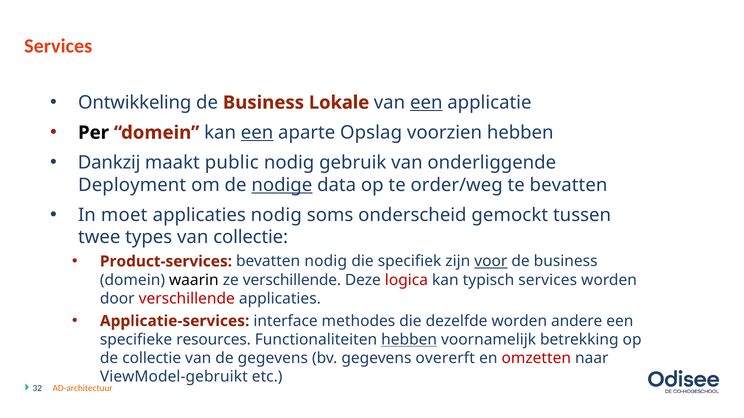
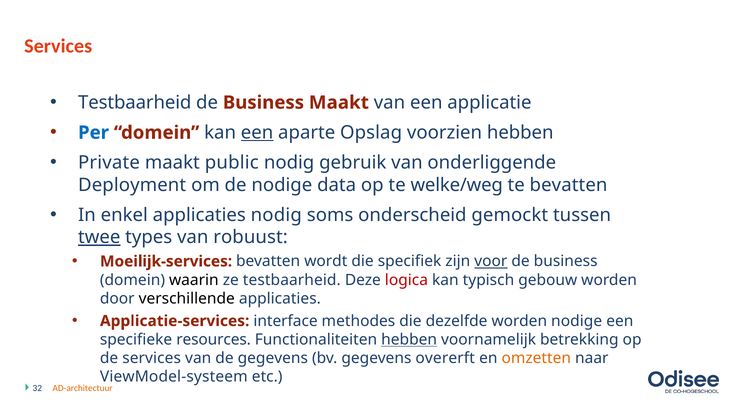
Ontwikkeling at (135, 103): Ontwikkeling -> Testbaarheid
Business Lokale: Lokale -> Maakt
een at (426, 103) underline: present -> none
Per colour: black -> blue
Dankzij: Dankzij -> Private
nodige at (282, 185) underline: present -> none
order/weg: order/weg -> welke/weg
moet: moet -> enkel
twee underline: none -> present
van collectie: collectie -> robuust
Product-services: Product-services -> Moeilijk-services
bevatten nodig: nodig -> wordt
ze verschillende: verschillende -> testbaarheid
typisch services: services -> gebouw
verschillende at (187, 299) colour: red -> black
worden andere: andere -> nodige
de collectie: collectie -> services
omzetten colour: red -> orange
ViewModel-gebruikt: ViewModel-gebruikt -> ViewModel-systeem
